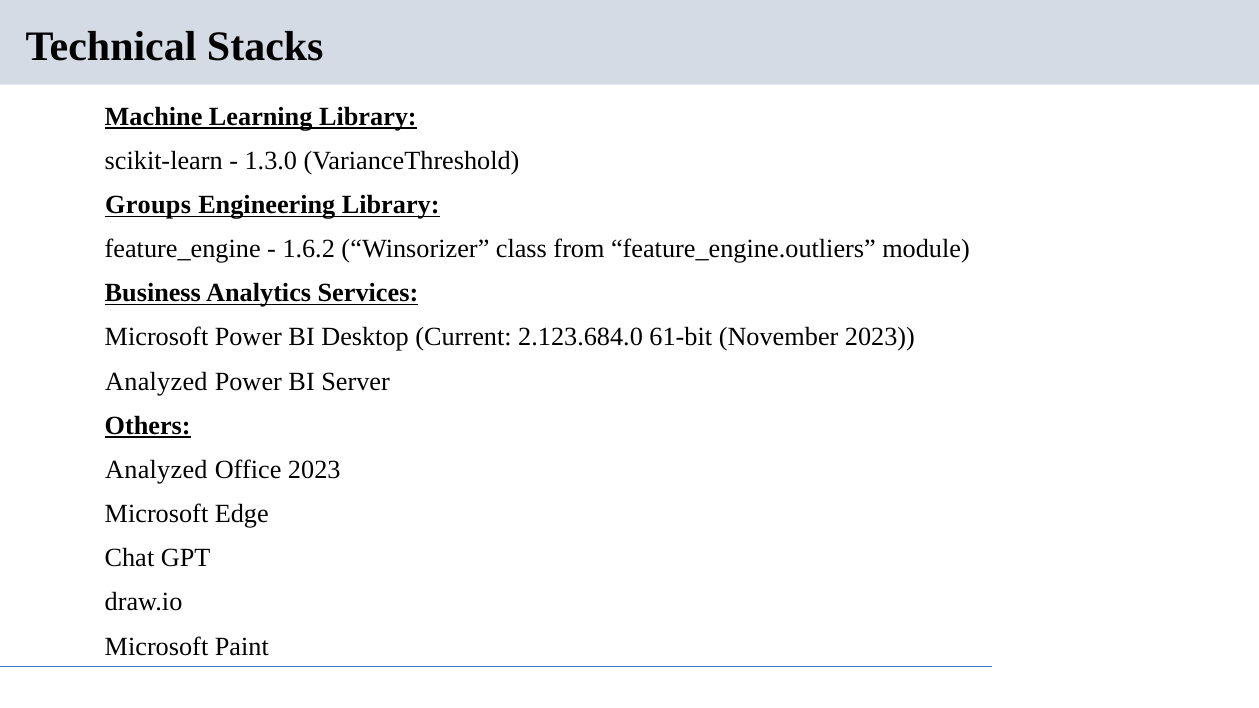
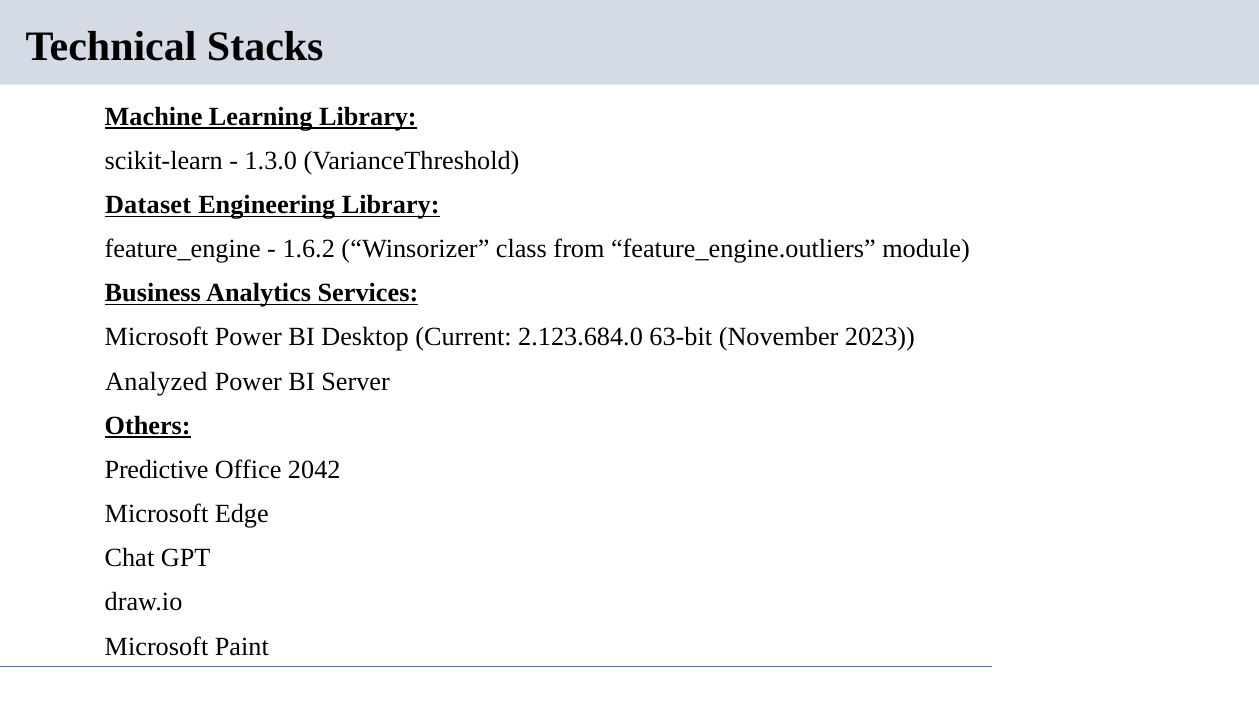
Groups: Groups -> Dataset
61-bit: 61-bit -> 63-bit
Analyzed at (156, 470): Analyzed -> Predictive
Office 2023: 2023 -> 2042
